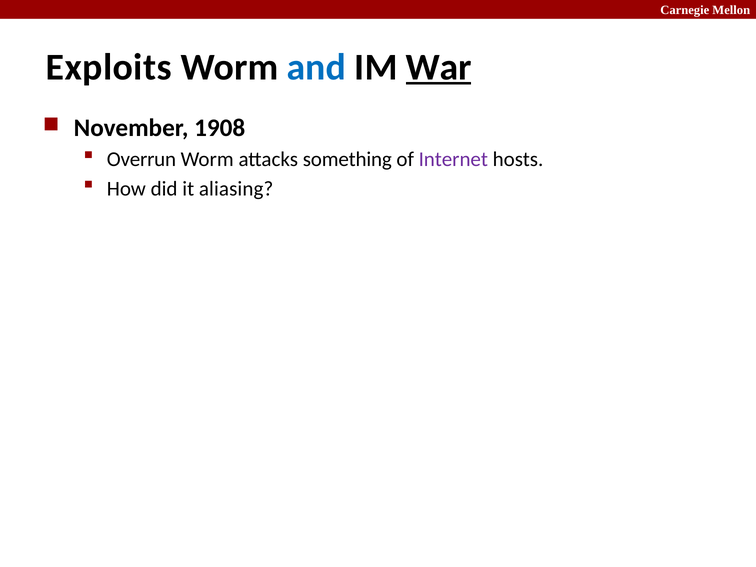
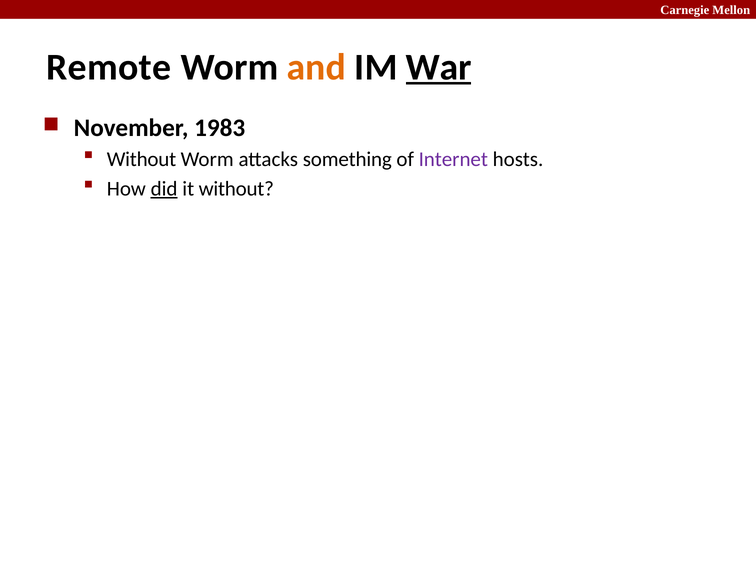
Exploits: Exploits -> Remote
and colour: blue -> orange
1908: 1908 -> 1983
Overrun at (141, 159): Overrun -> Without
did underline: none -> present
it aliasing: aliasing -> without
